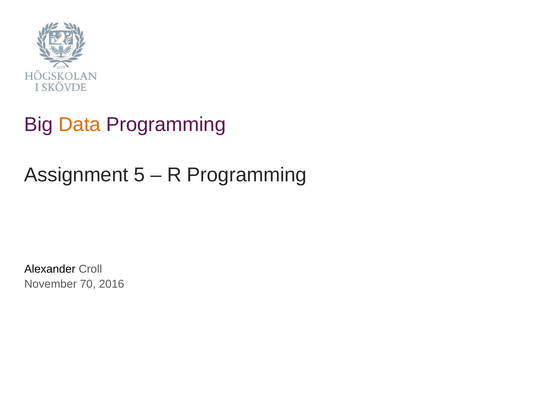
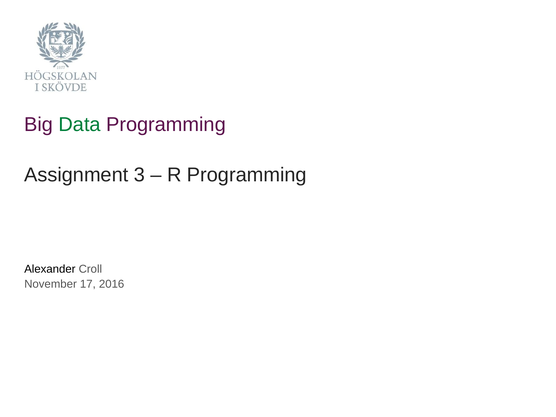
Data colour: orange -> green
5: 5 -> 3
70: 70 -> 17
